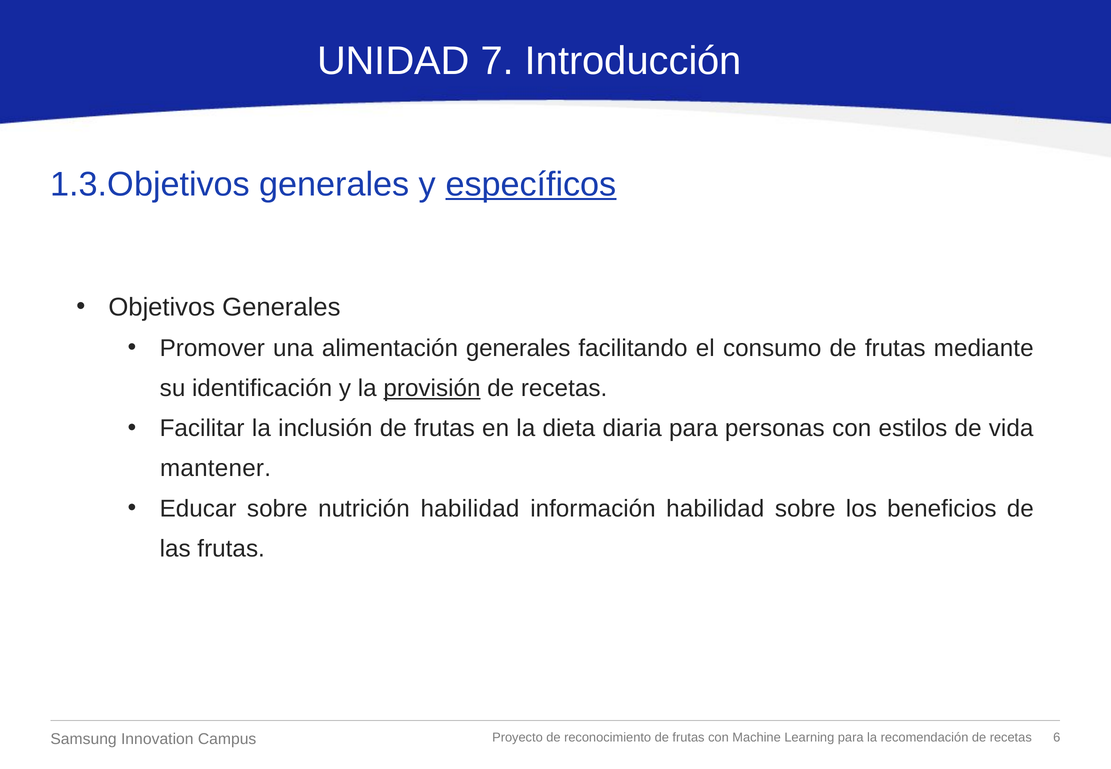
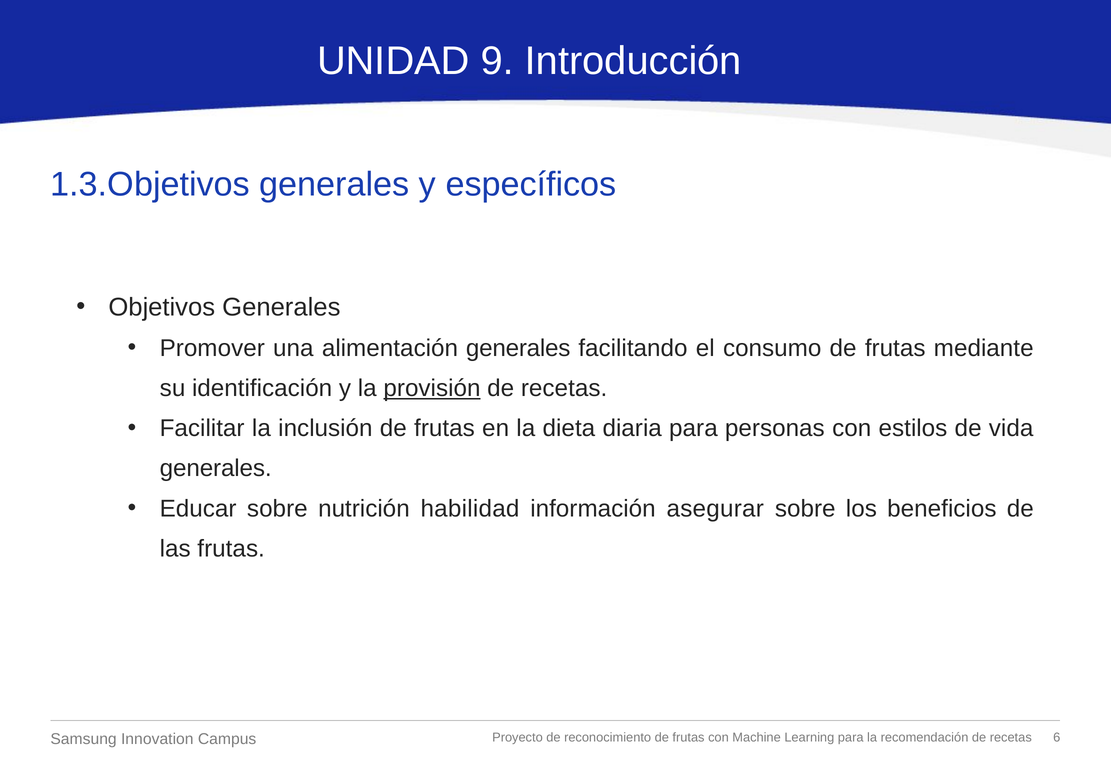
7: 7 -> 9
específicos underline: present -> none
mantener at (216, 469): mantener -> generales
información habilidad: habilidad -> asegurar
